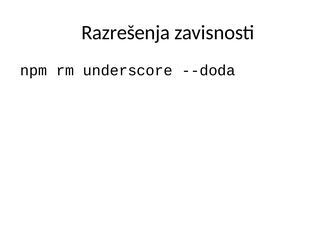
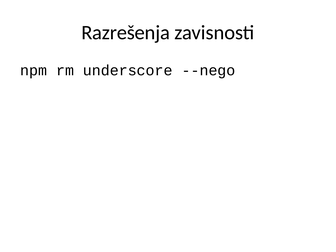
--doda: --doda -> --nego
